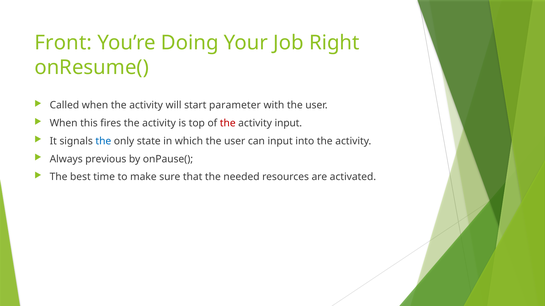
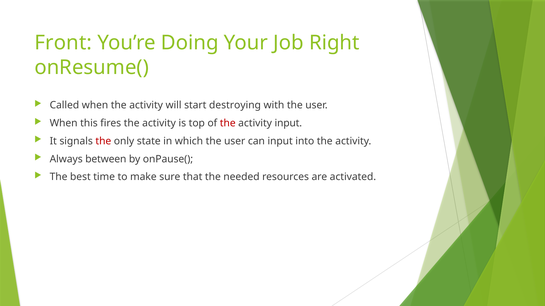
parameter: parameter -> destroying
the at (103, 141) colour: blue -> red
previous: previous -> between
